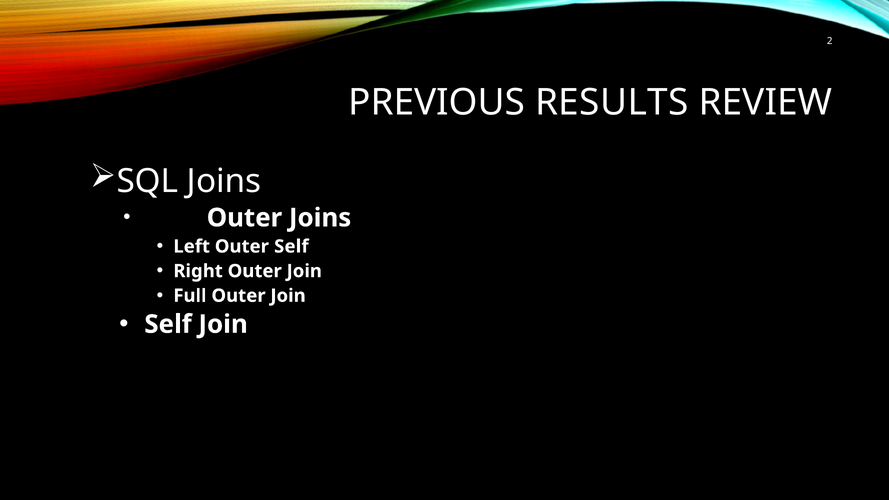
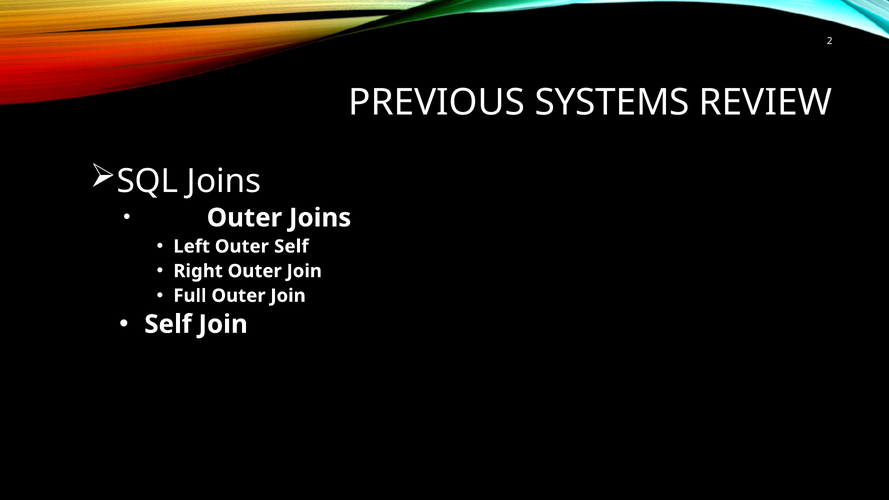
RESULTS: RESULTS -> SYSTEMS
